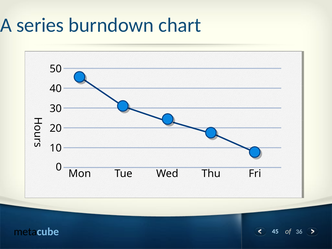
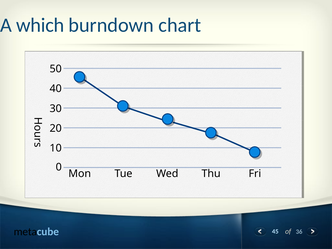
series: series -> which
